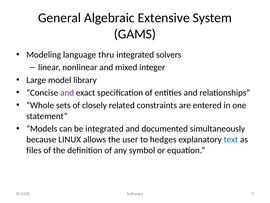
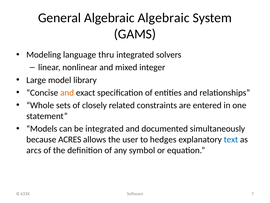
Algebraic Extensive: Extensive -> Algebraic
and at (67, 92) colour: purple -> orange
LINUX: LINUX -> ACRES
files: files -> arcs
